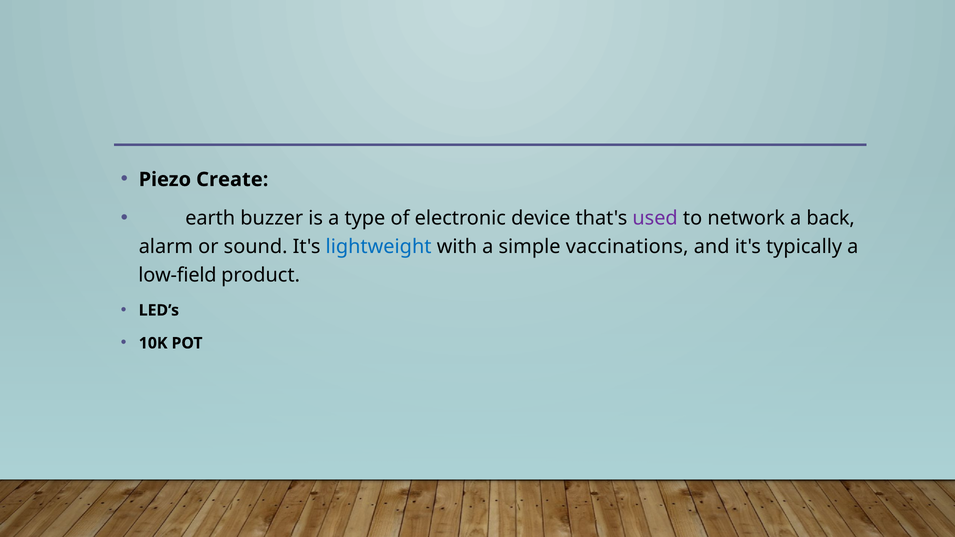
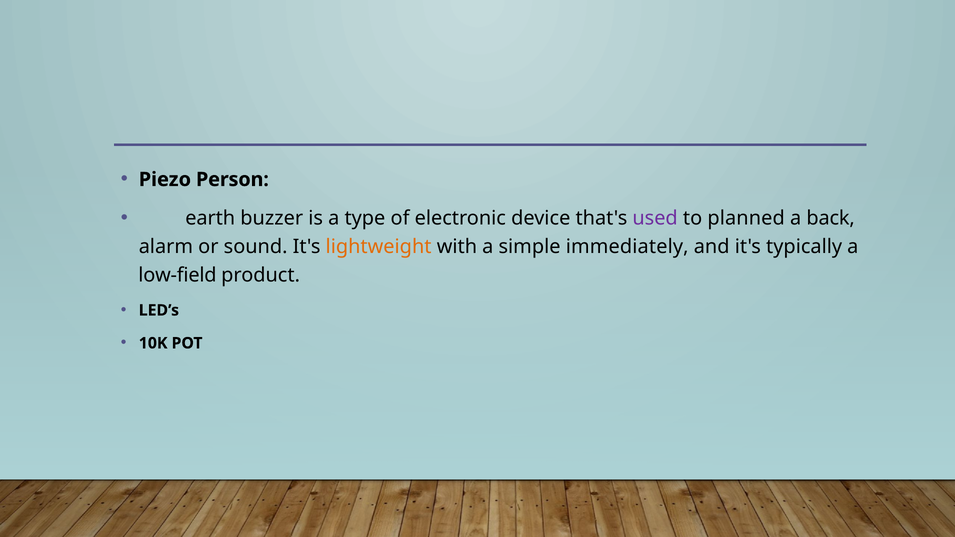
Create: Create -> Person
network: network -> planned
lightweight colour: blue -> orange
vaccinations: vaccinations -> immediately
